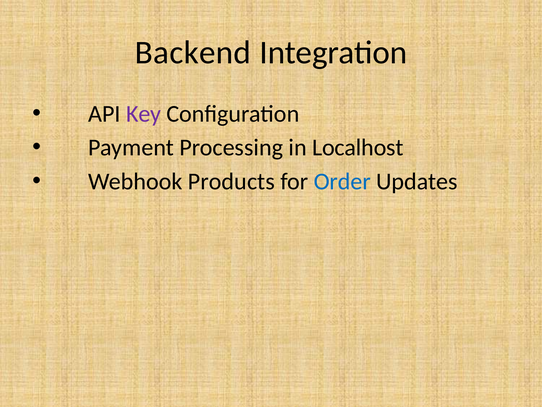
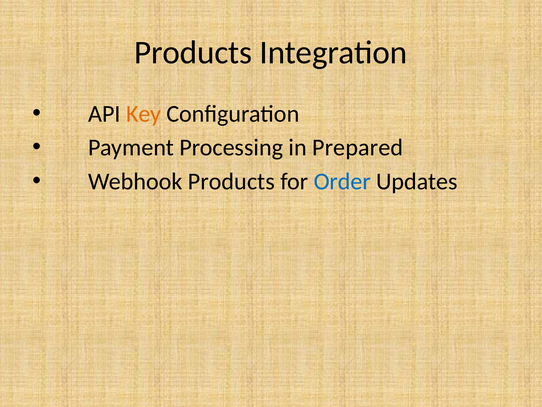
Backend at (193, 52): Backend -> Products
Key colour: purple -> orange
Localhost: Localhost -> Prepared
